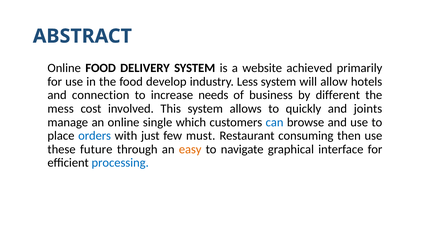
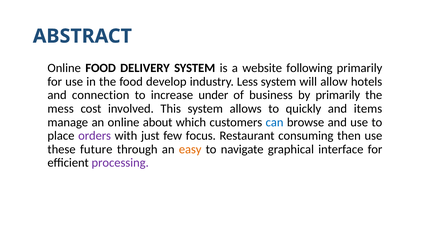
achieved: achieved -> following
needs: needs -> under
by different: different -> primarily
joints: joints -> items
single: single -> about
orders colour: blue -> purple
must: must -> focus
processing colour: blue -> purple
